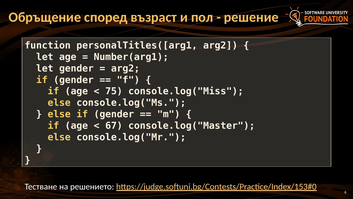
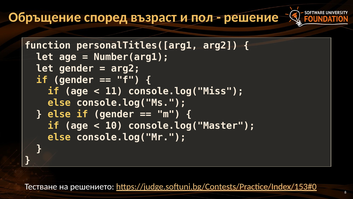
75: 75 -> 11
67: 67 -> 10
